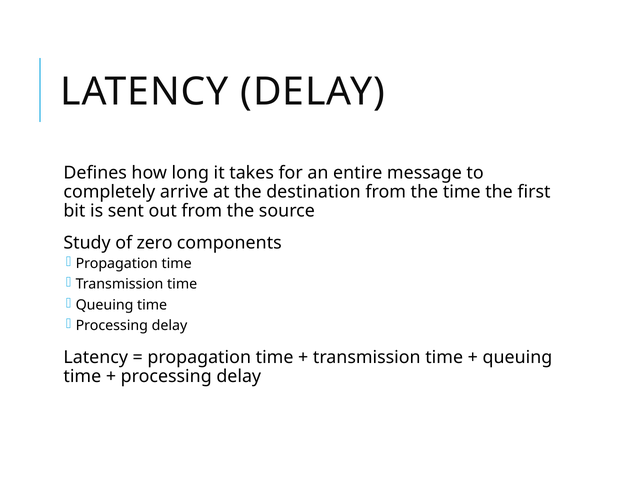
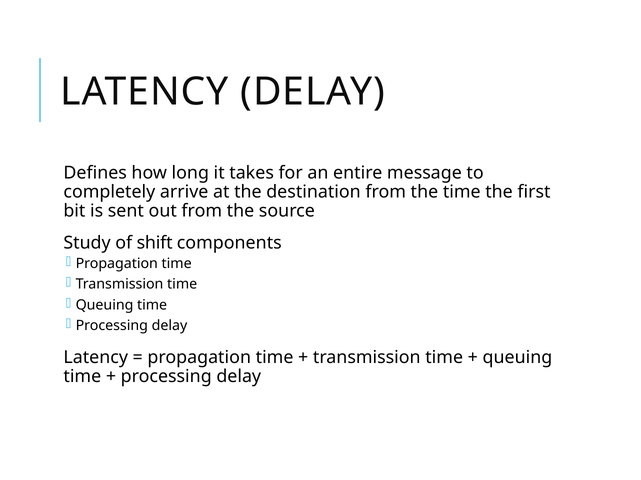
zero: zero -> shift
